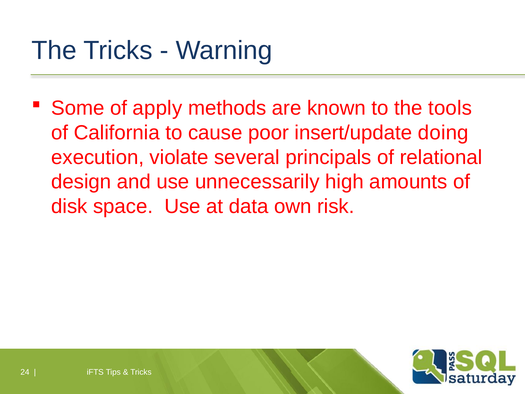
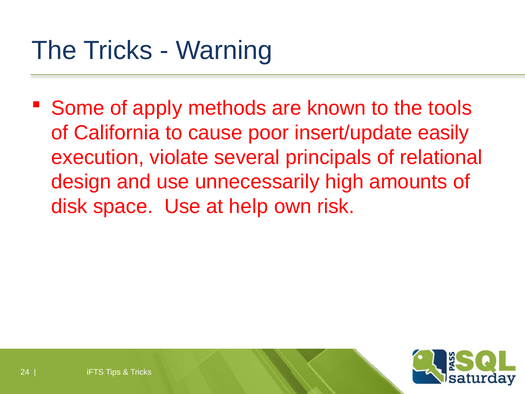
doing: doing -> easily
data: data -> help
